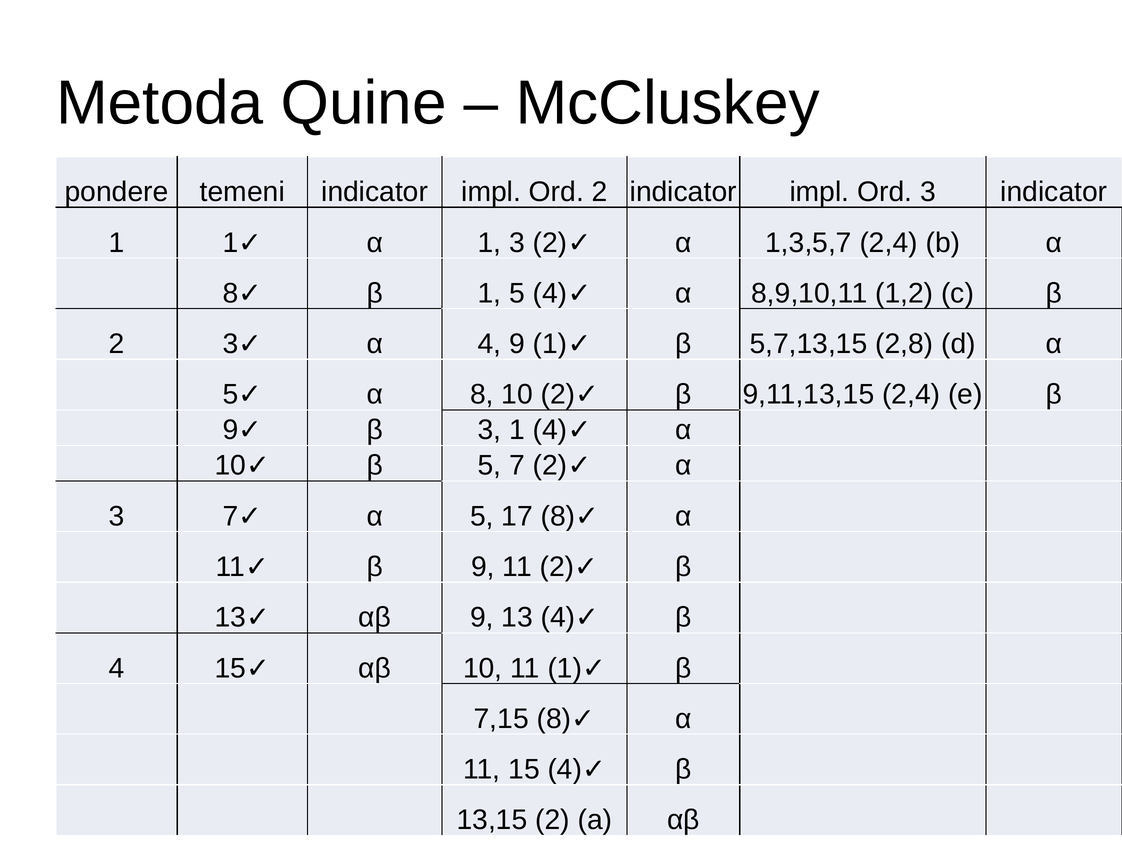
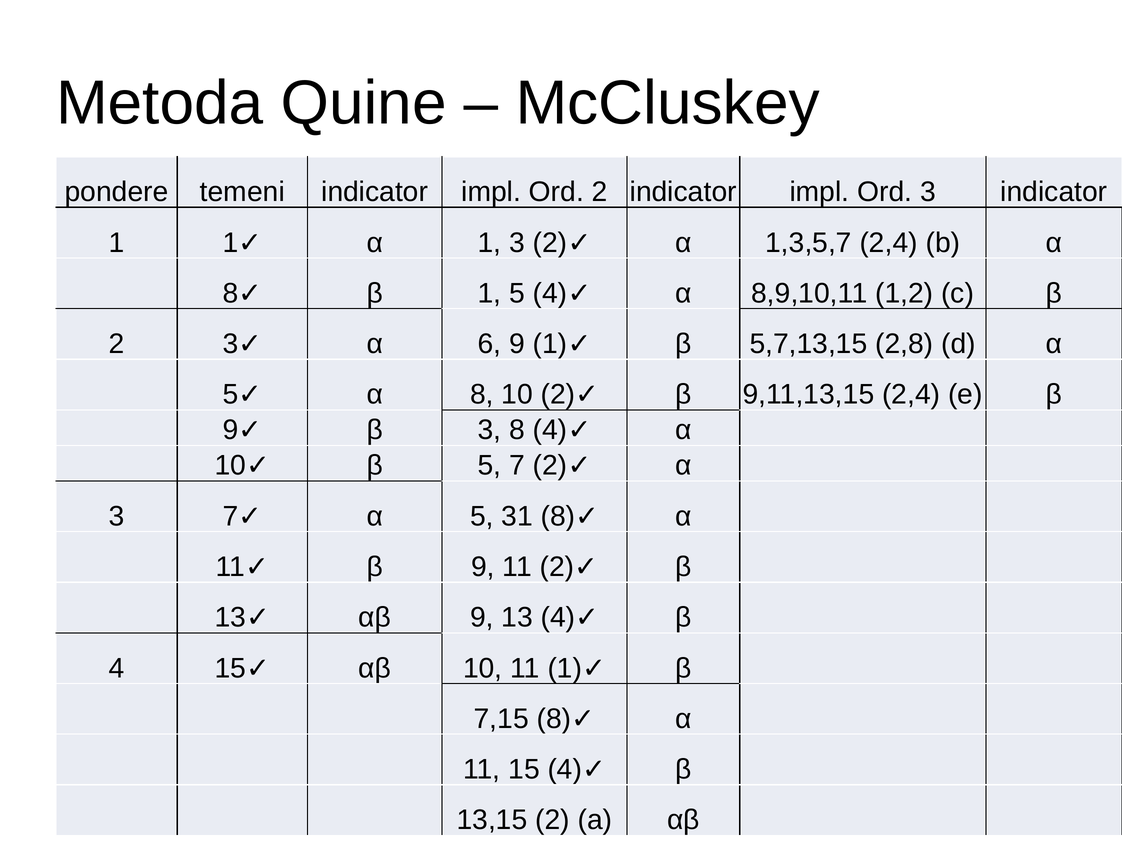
α 4: 4 -> 6
3 1: 1 -> 8
17: 17 -> 31
